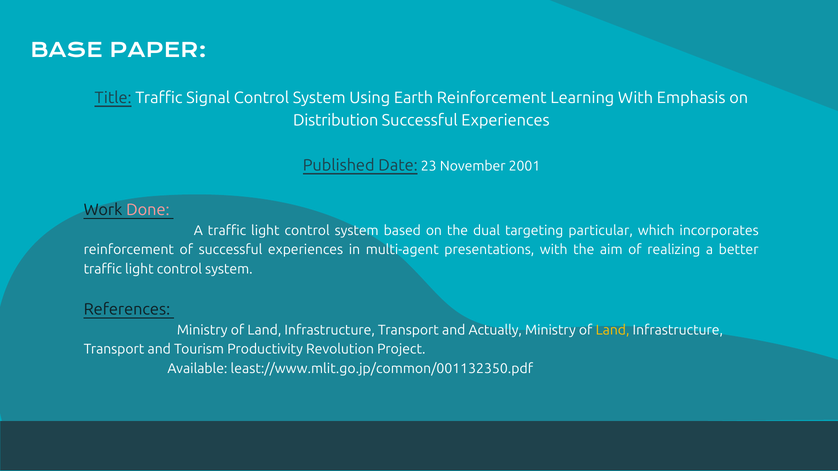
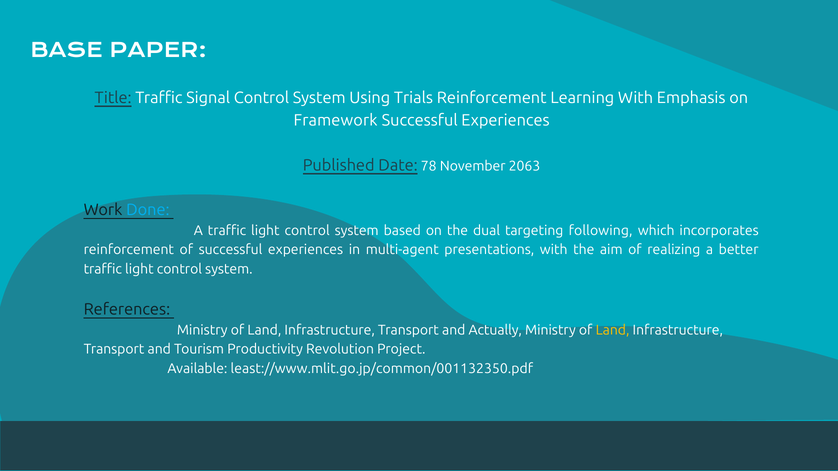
Earth: Earth -> Trials
Distribution: Distribution -> Framework
23: 23 -> 78
2001: 2001 -> 2063
Done colour: pink -> light blue
particular: particular -> following
